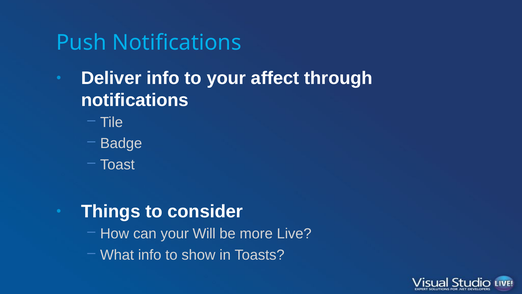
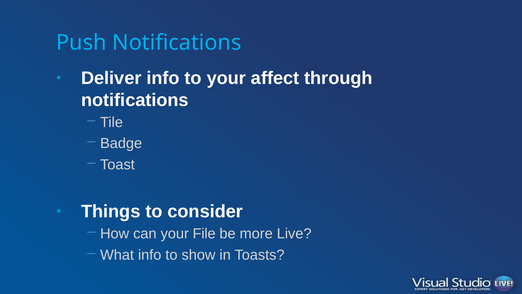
Will: Will -> File
